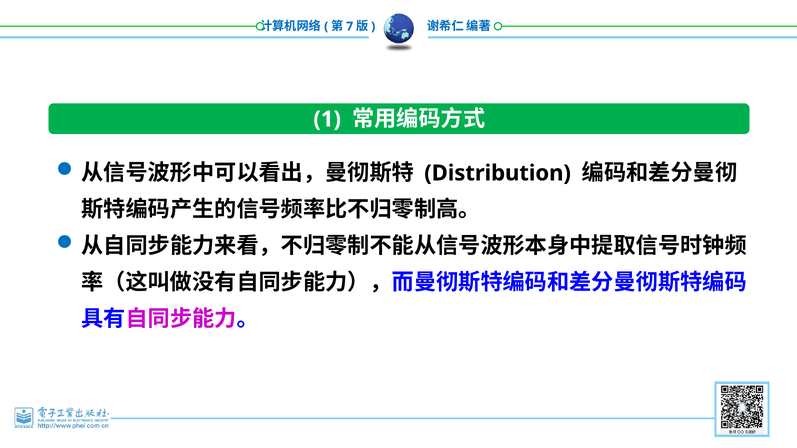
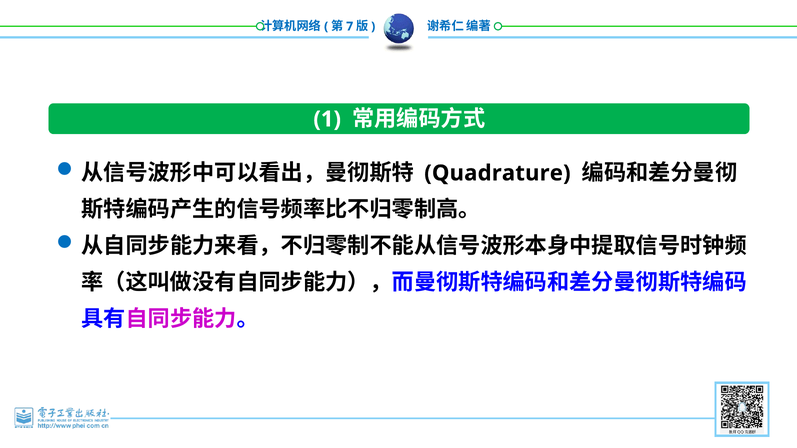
Distribution: Distribution -> Quadrature
